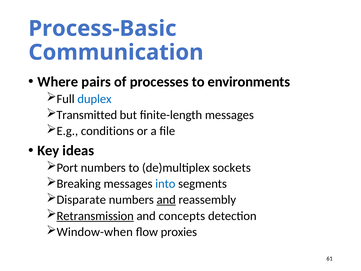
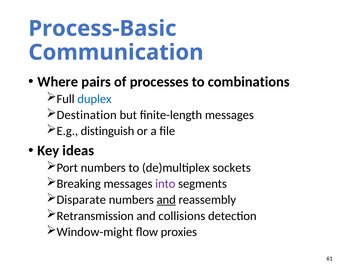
environments: environments -> combinations
Transmitted: Transmitted -> Destination
conditions: conditions -> distinguish
into colour: blue -> purple
Retransmission underline: present -> none
concepts: concepts -> collisions
Window-when: Window-when -> Window-might
